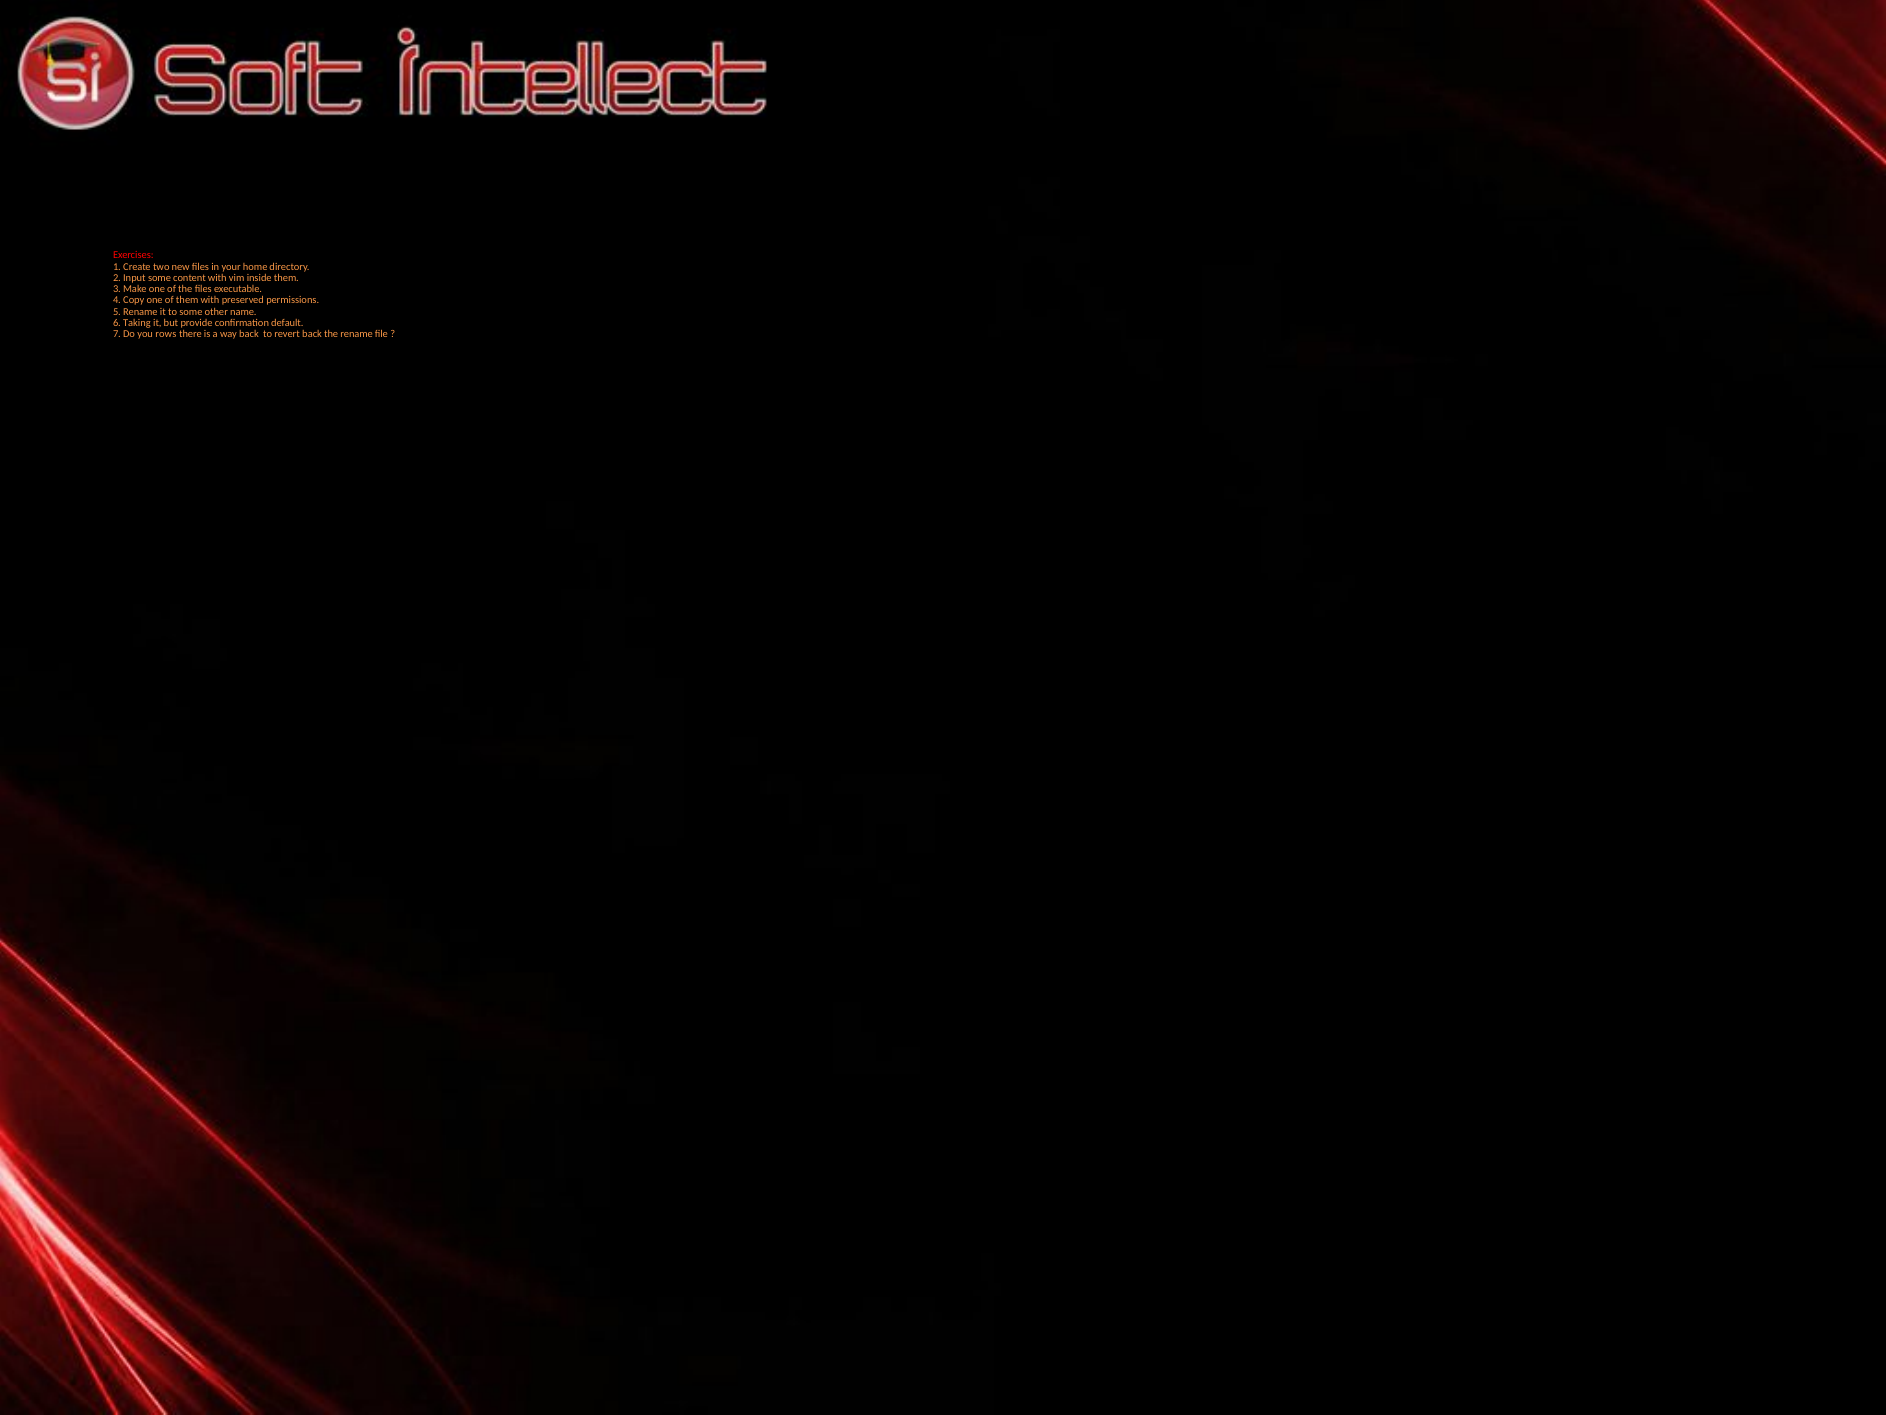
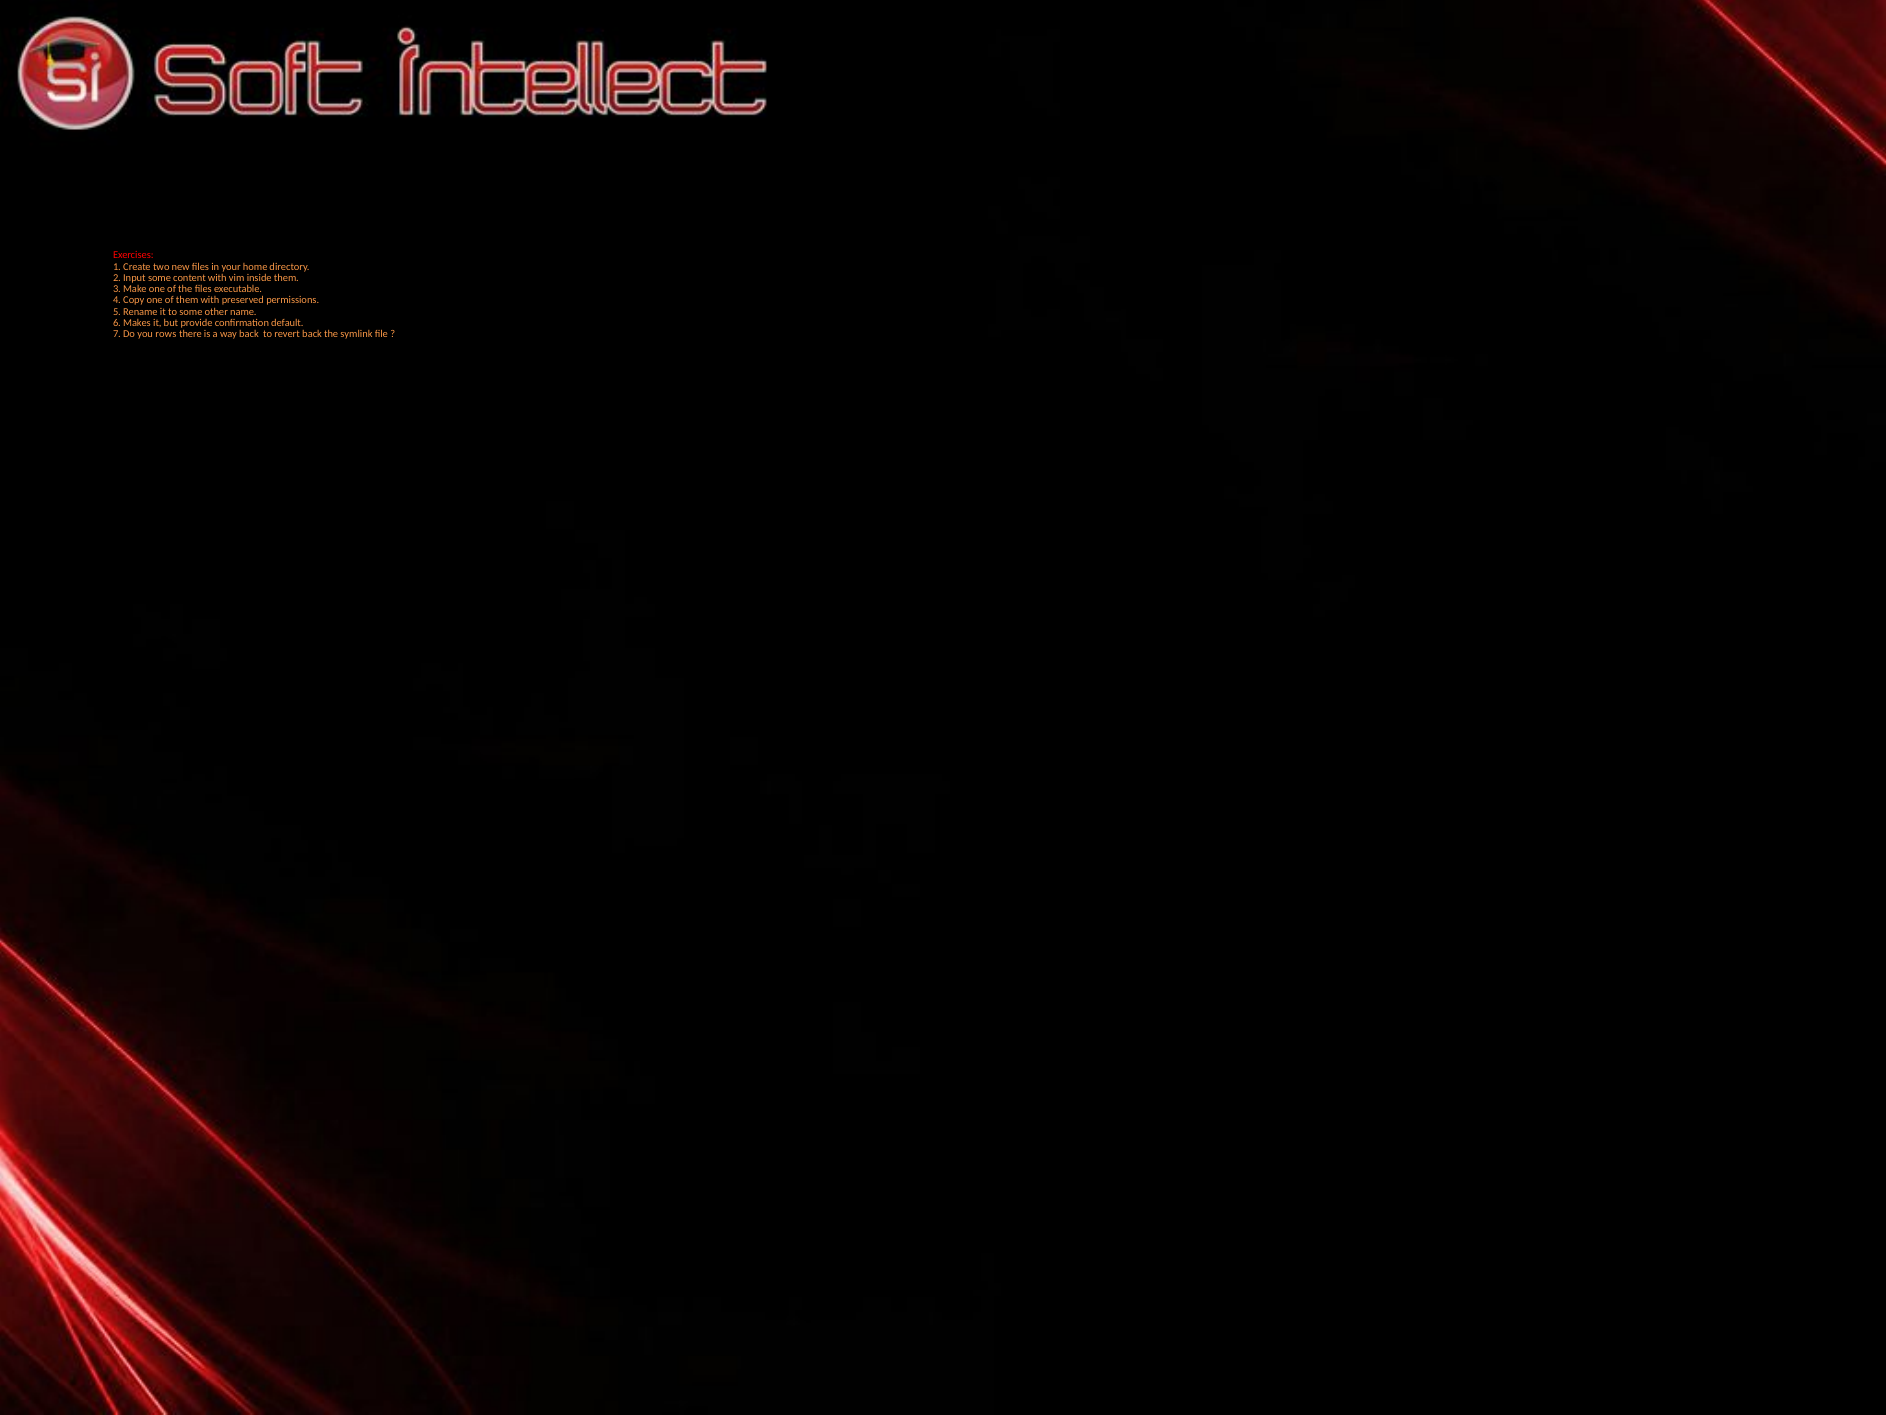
Taking: Taking -> Makes
the rename: rename -> symlink
